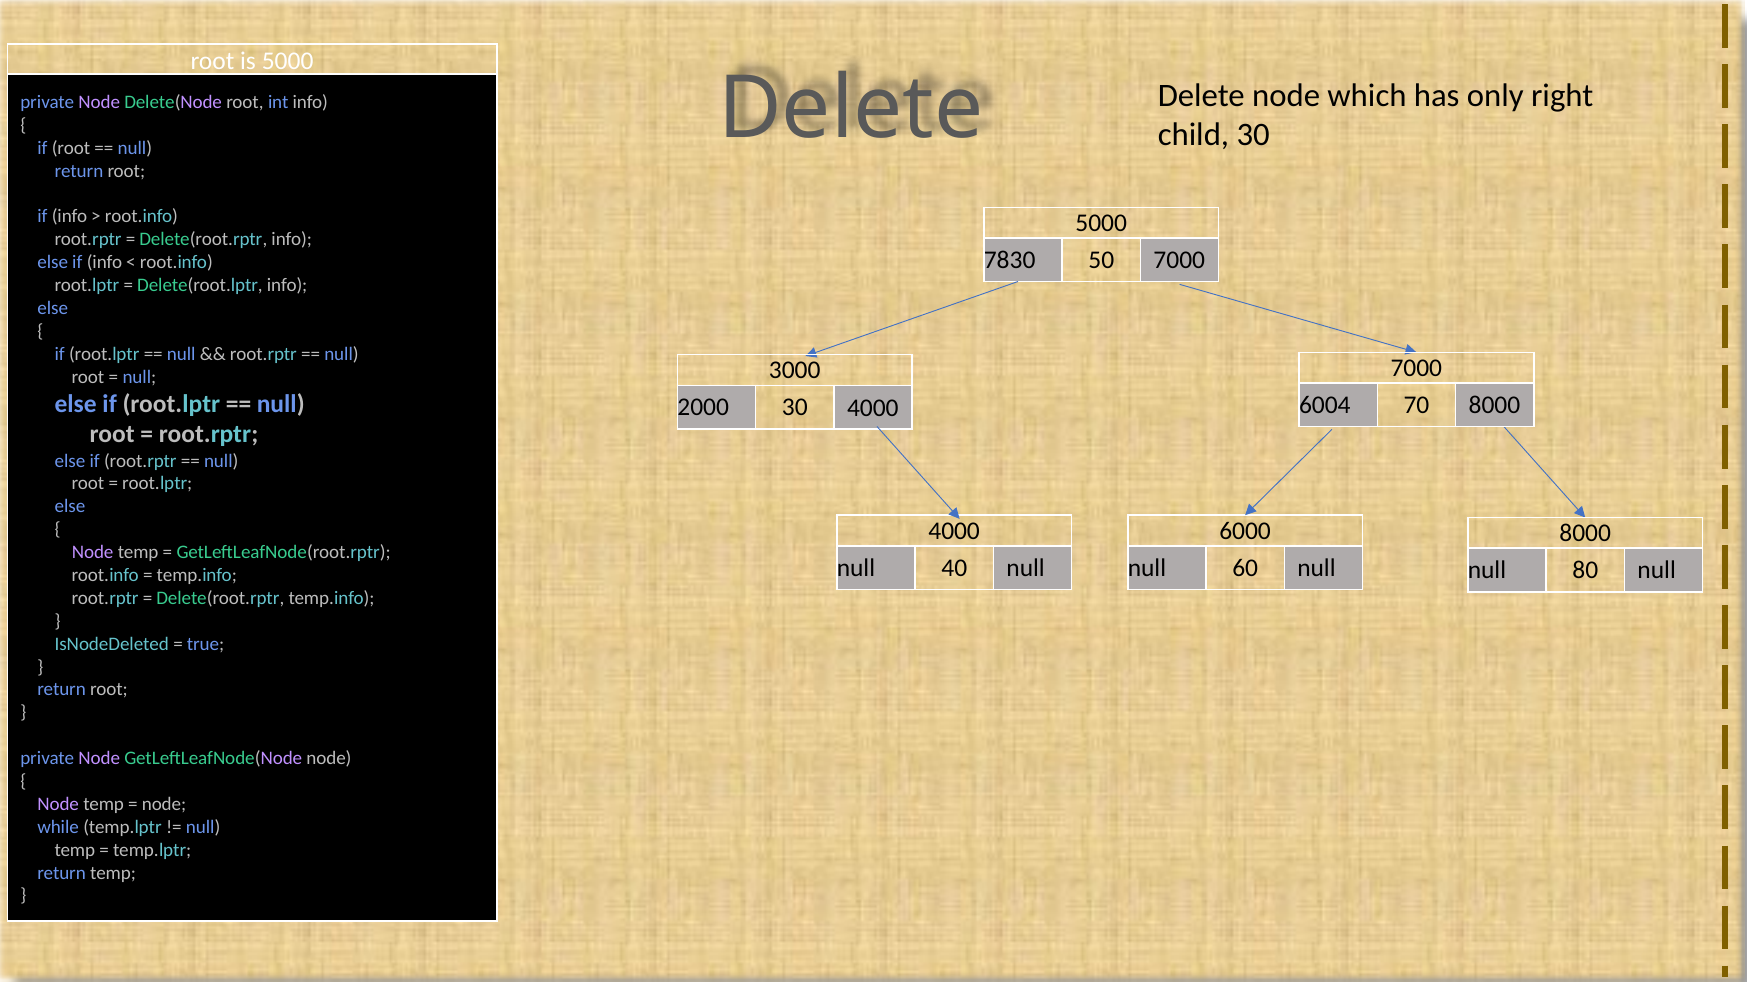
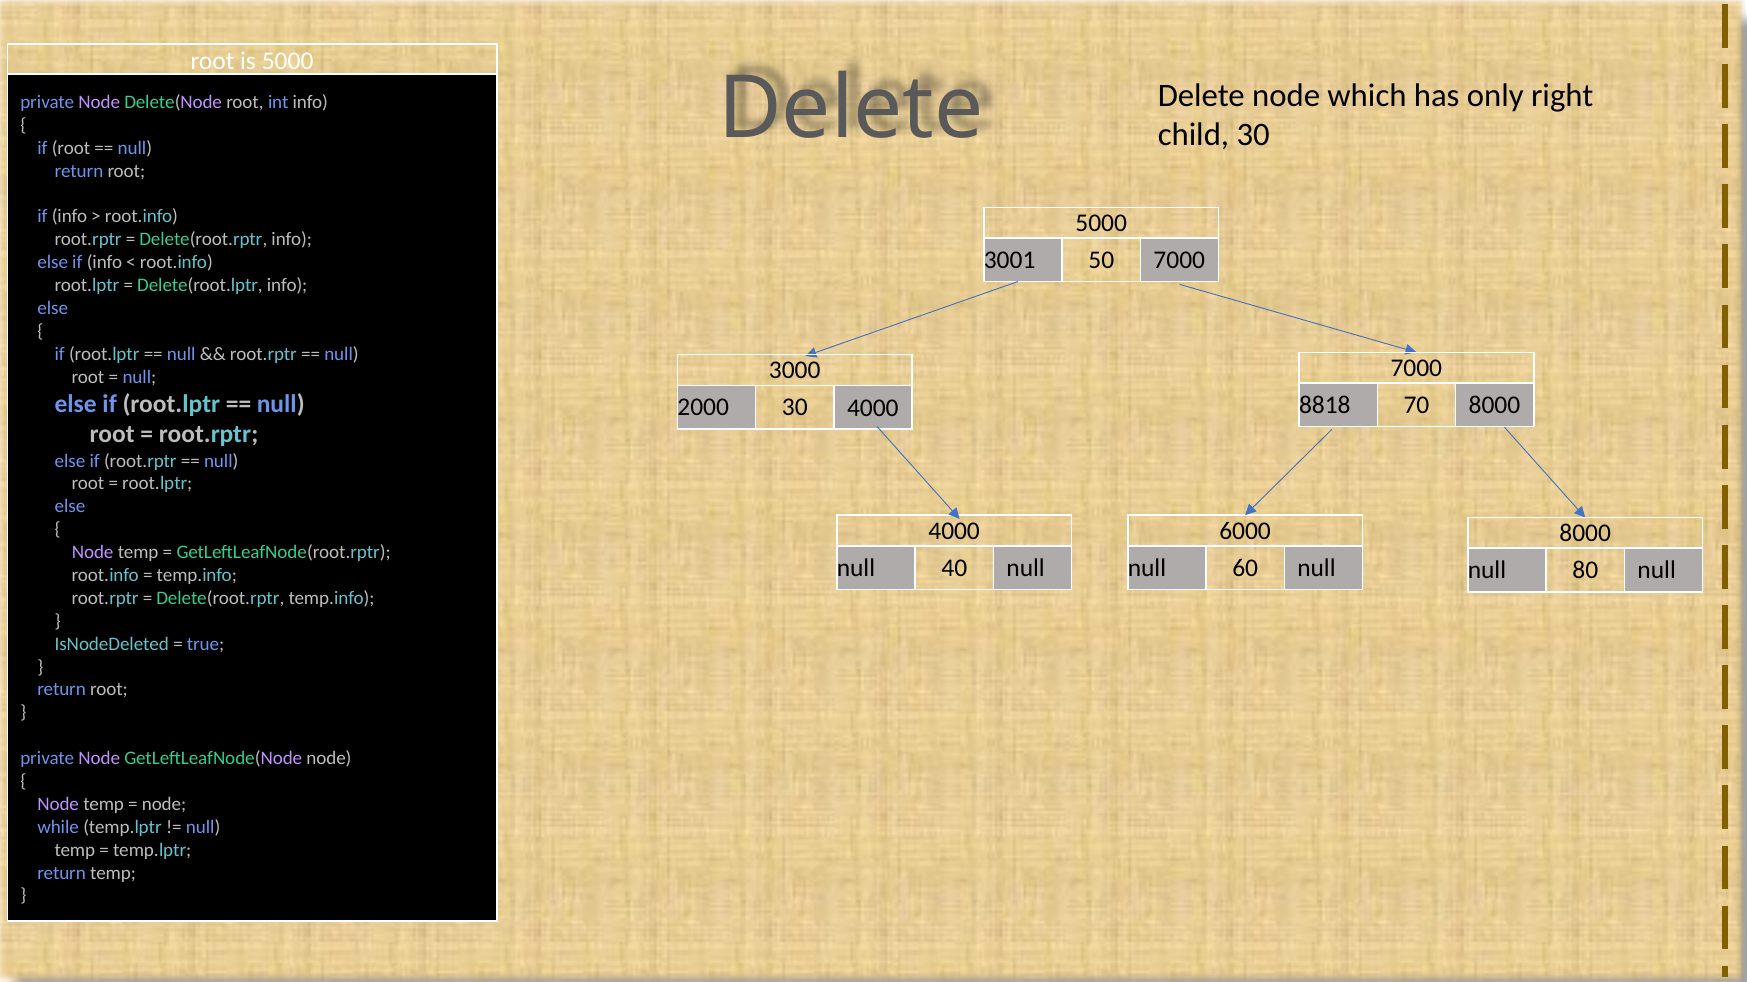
7830: 7830 -> 3001
6004: 6004 -> 8818
